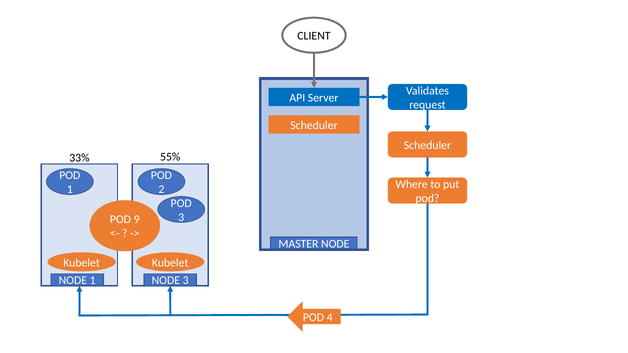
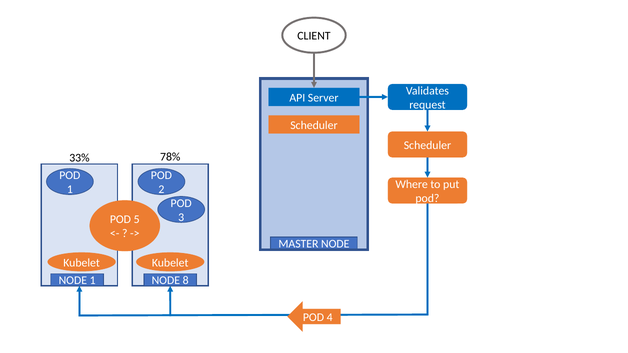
55%: 55% -> 78%
9: 9 -> 5
NODE 3: 3 -> 8
